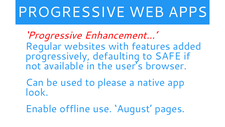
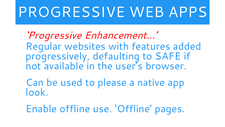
use August: August -> Offline
